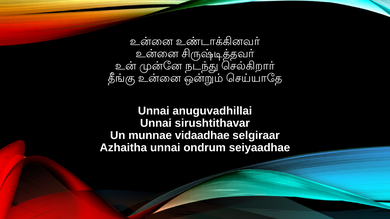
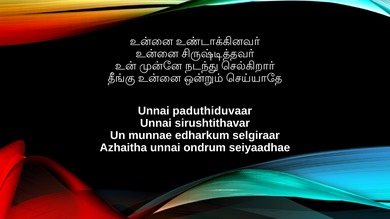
anuguvadhillai: anuguvadhillai -> paduthiduvaar
vidaadhae: vidaadhae -> edharkum
